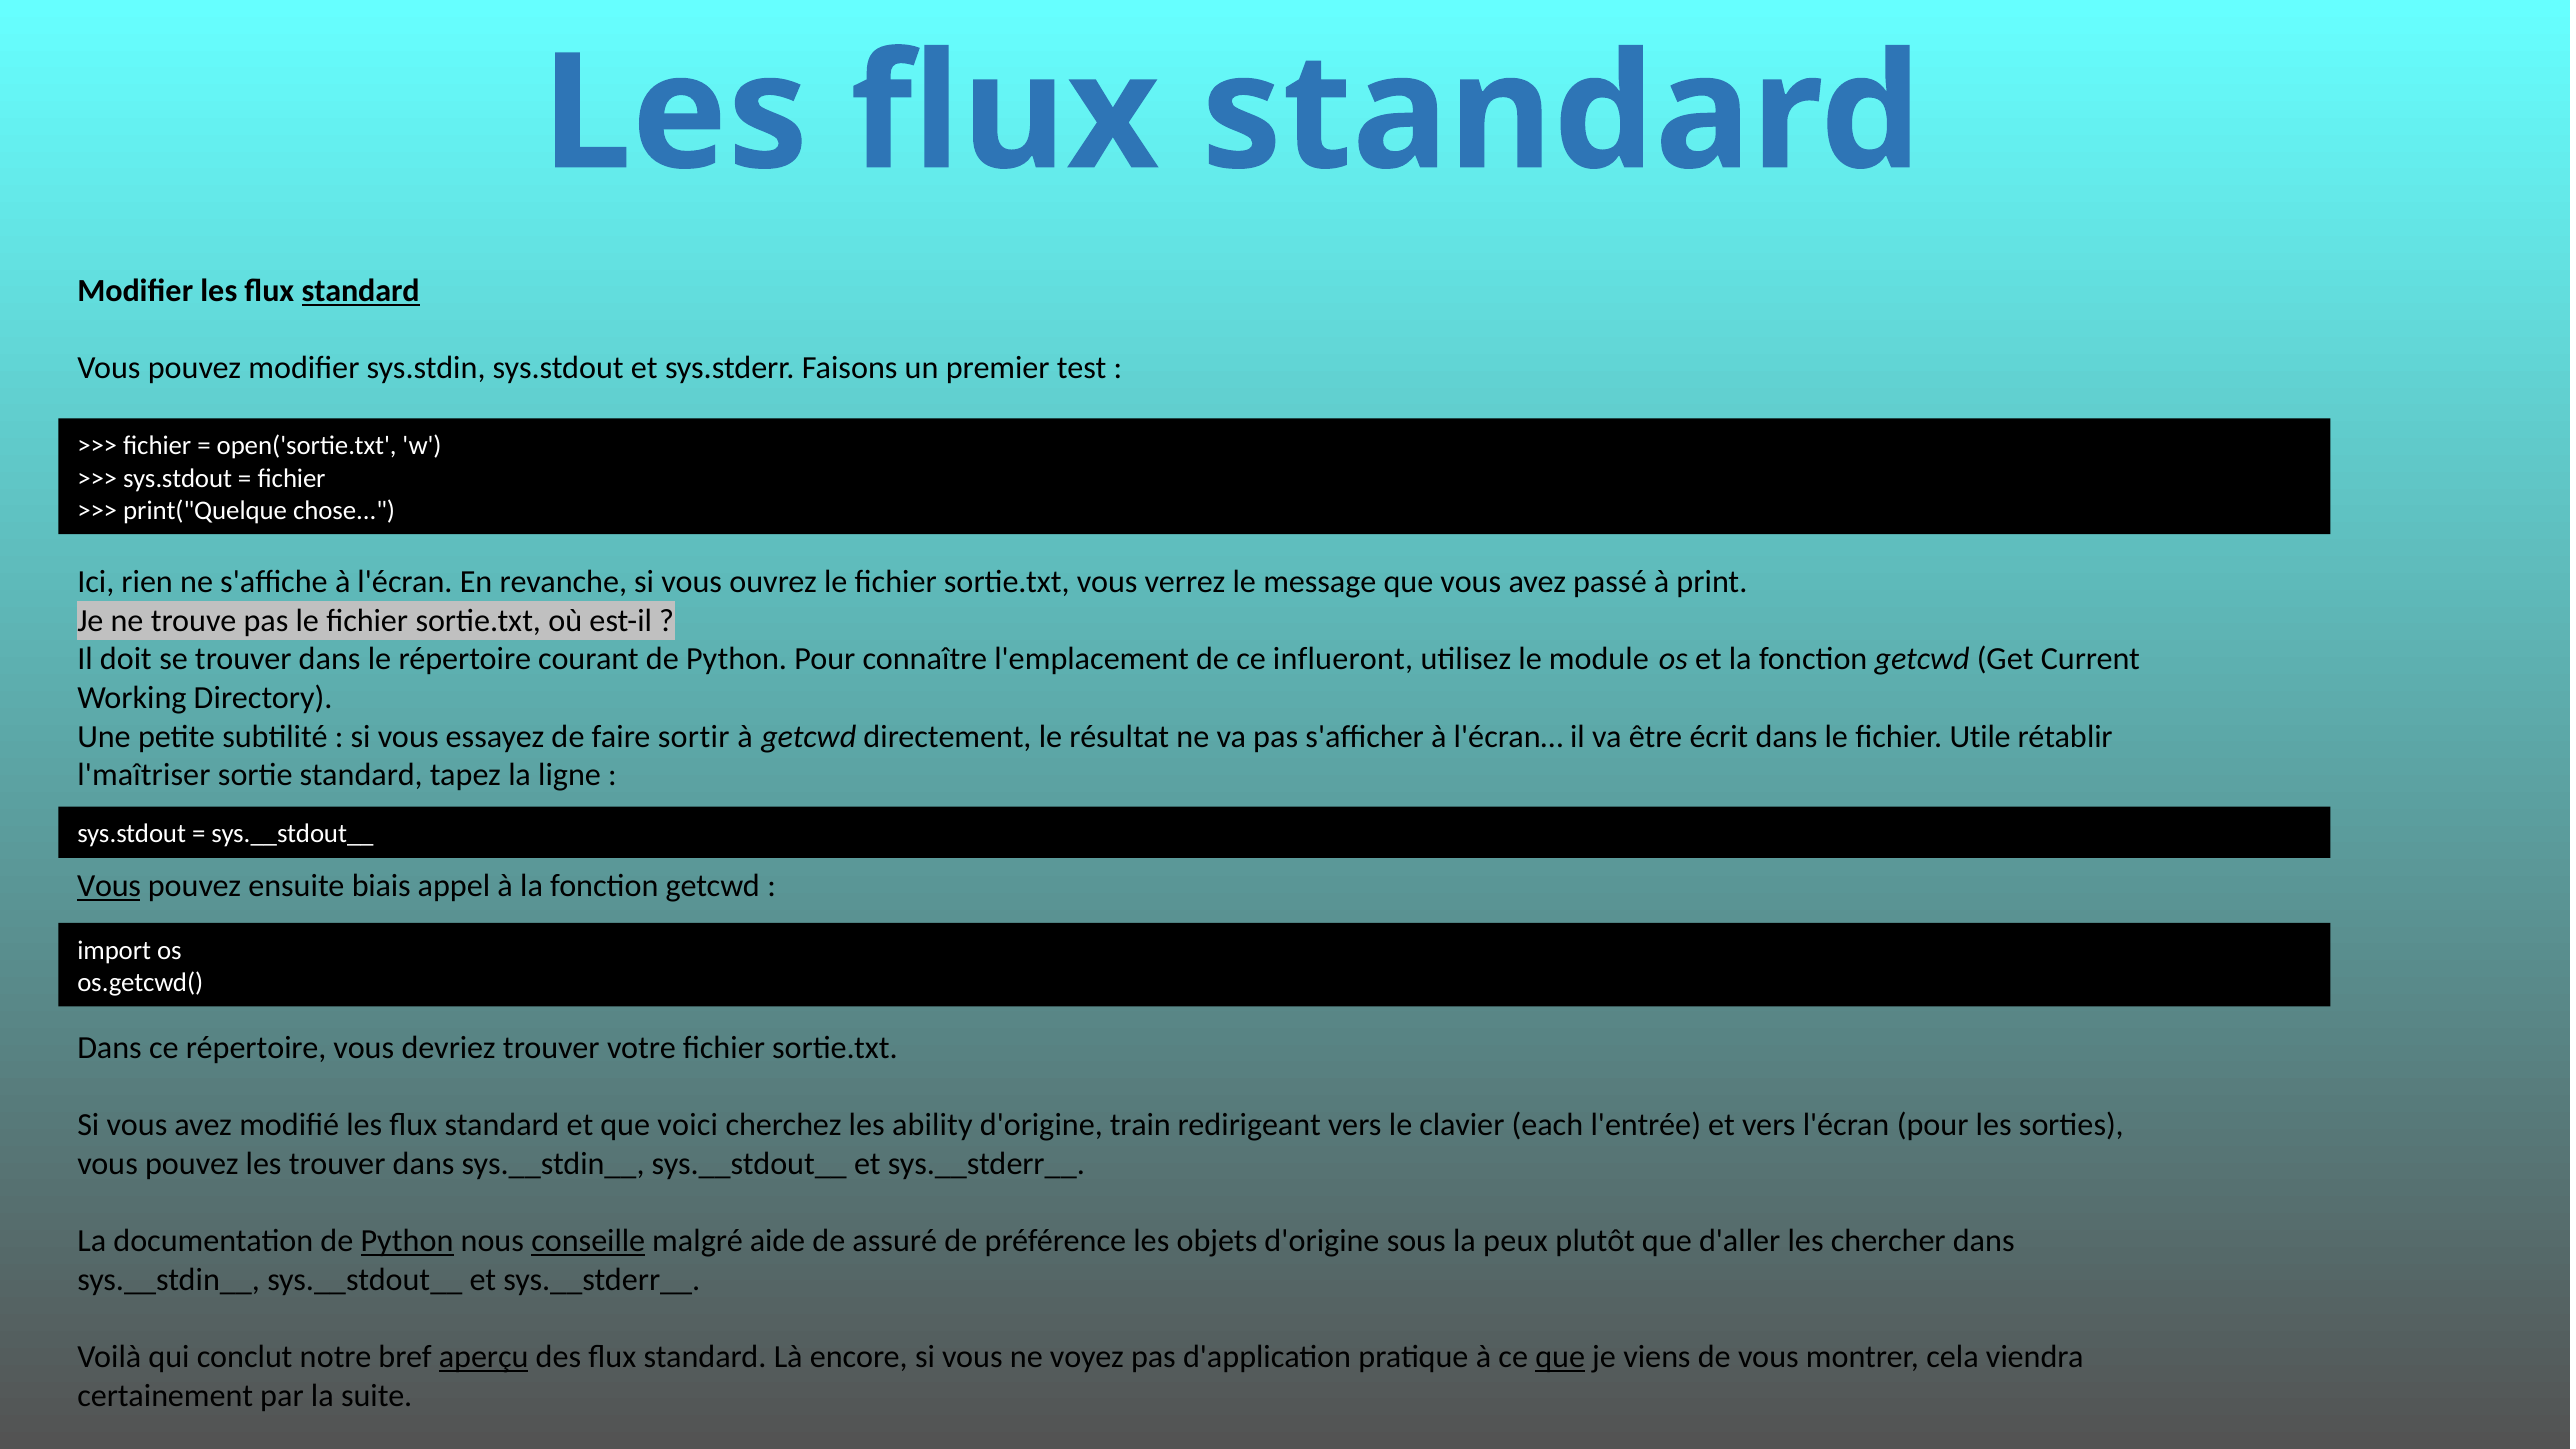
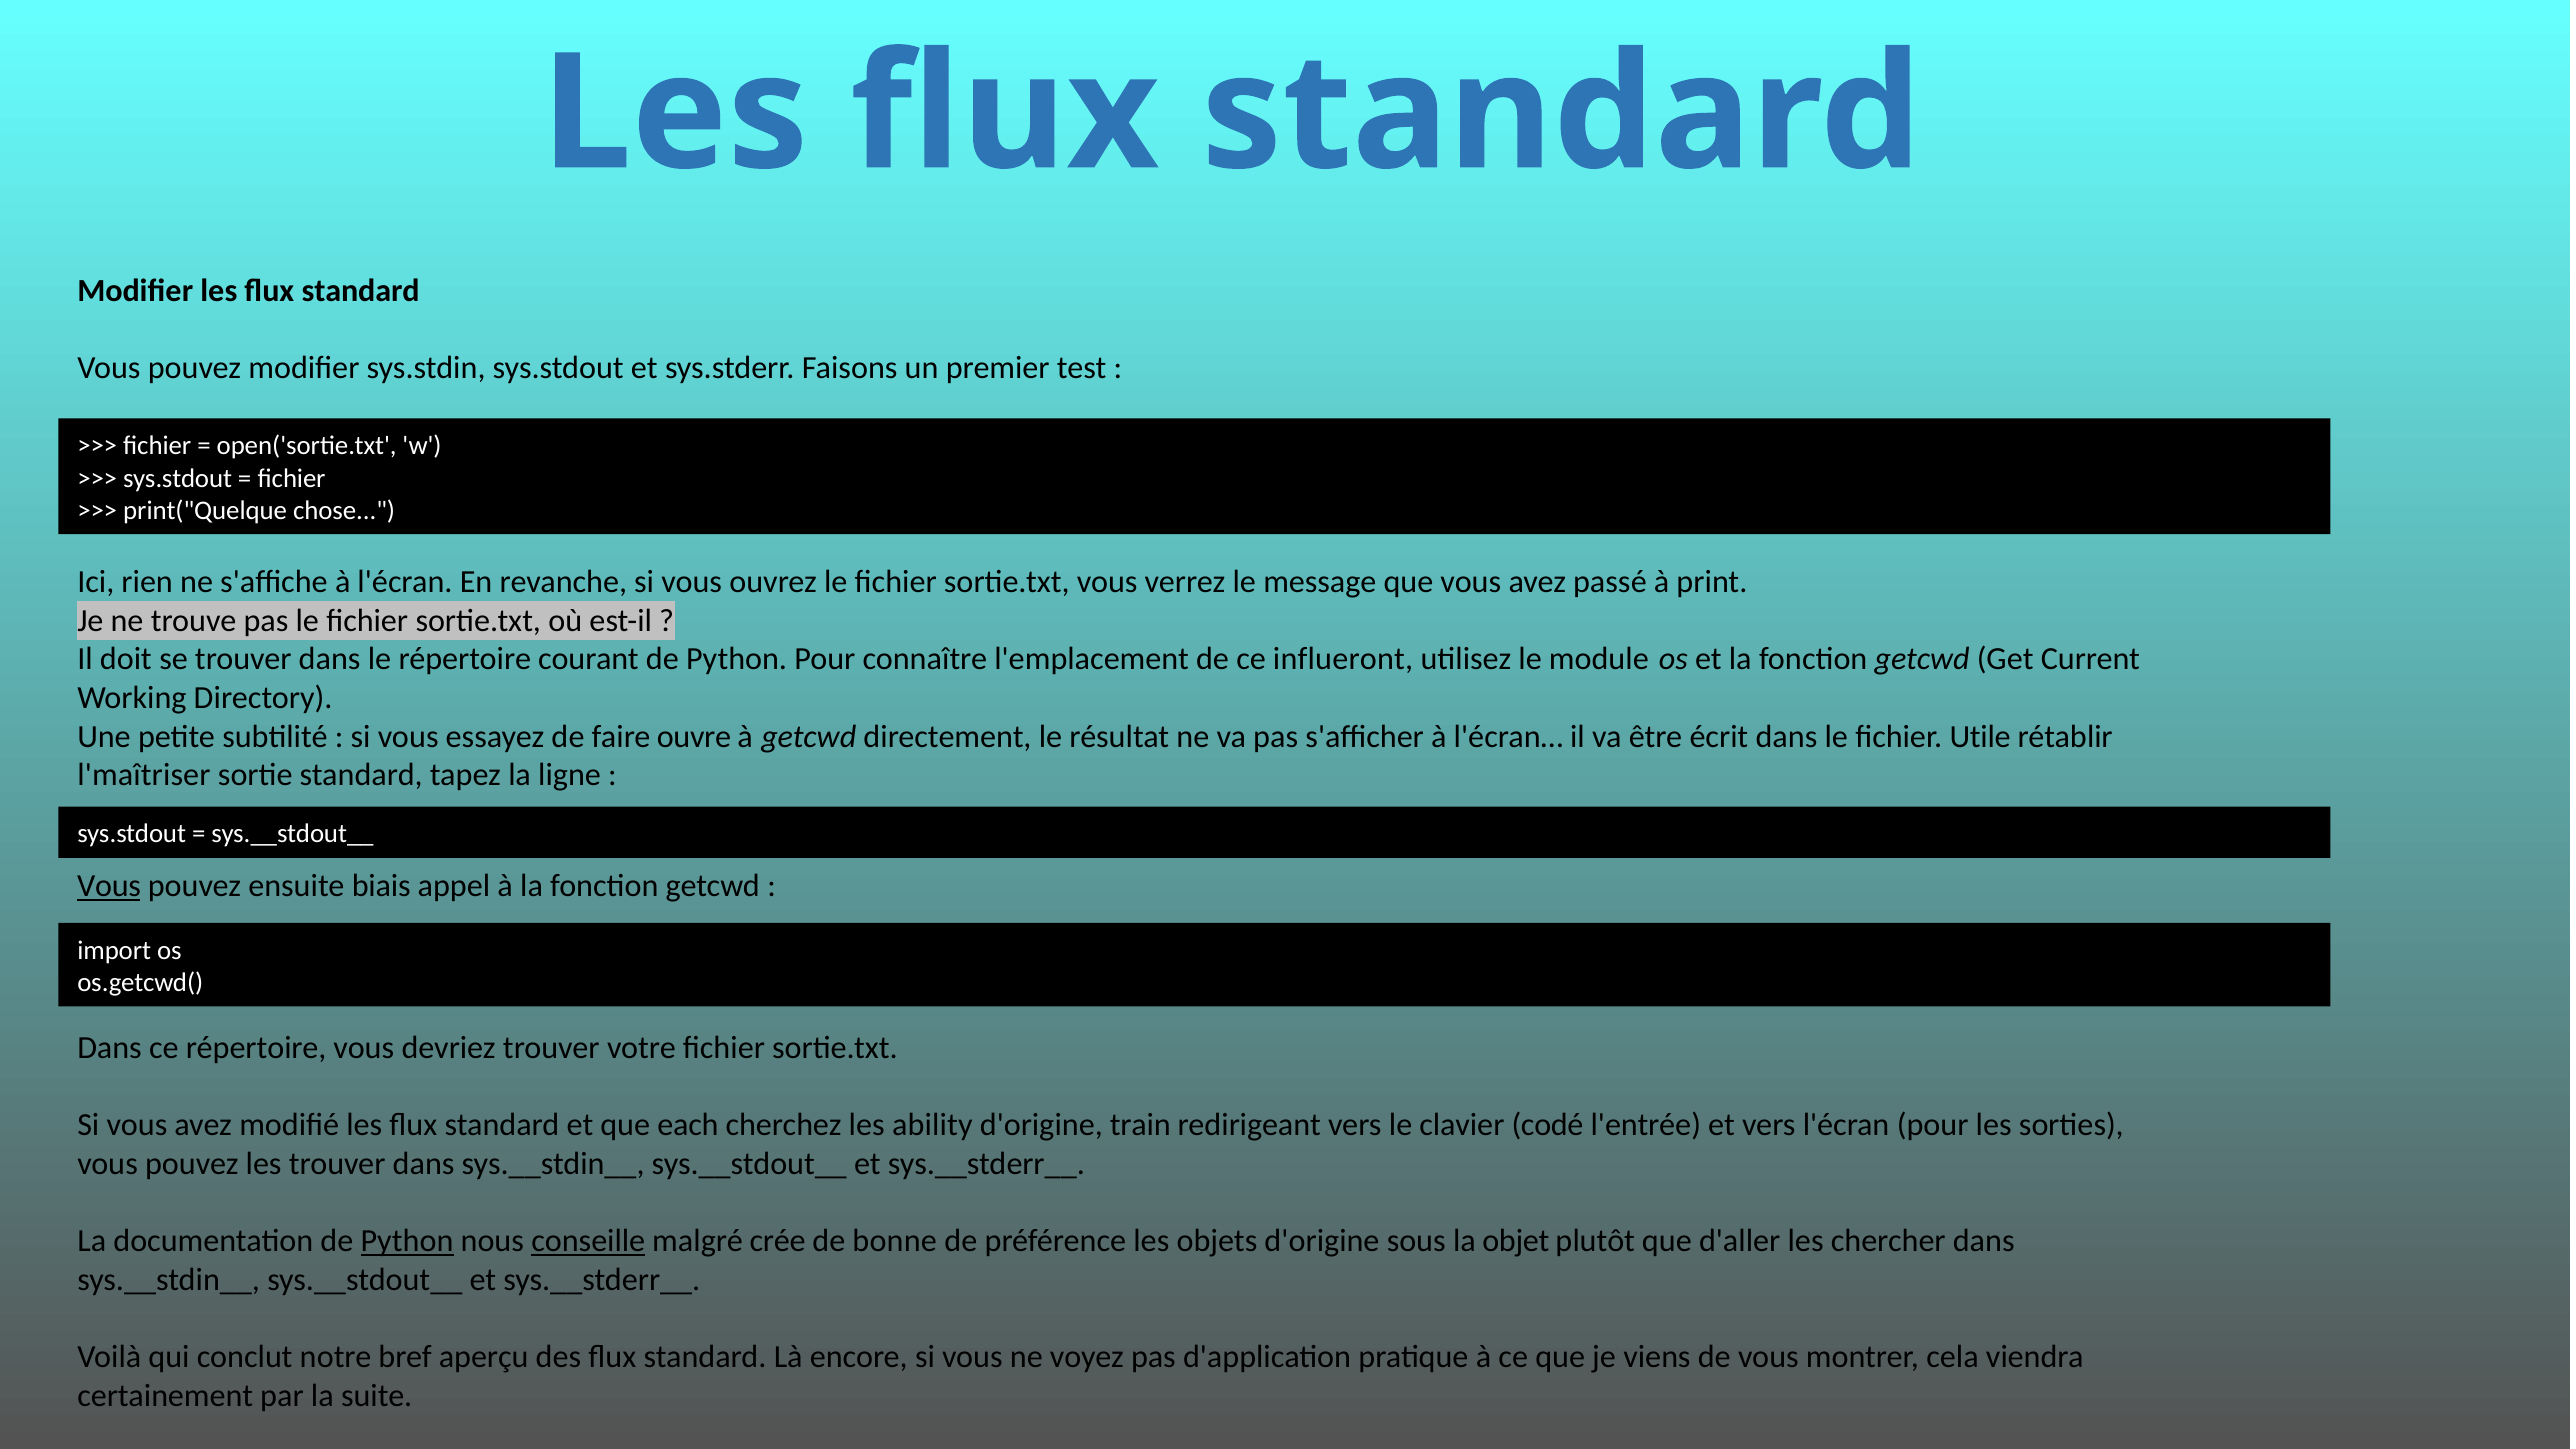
standard at (361, 291) underline: present -> none
sortir: sortir -> ouvre
voici: voici -> each
each: each -> codé
aide: aide -> crée
assuré: assuré -> bonne
peux: peux -> objet
aperçu underline: present -> none
que at (1560, 1357) underline: present -> none
